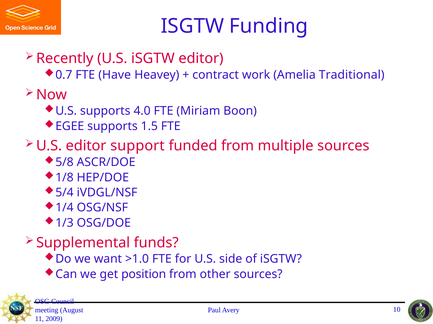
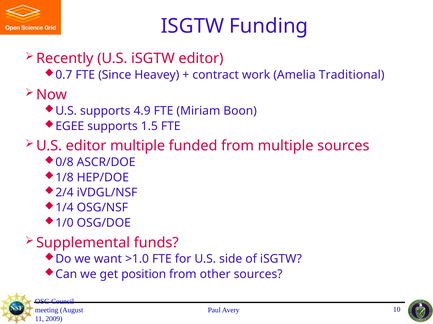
Have: Have -> Since
4.0: 4.0 -> 4.9
editor support: support -> multiple
5/8: 5/8 -> 0/8
5/4: 5/4 -> 2/4
1/3: 1/3 -> 1/0
